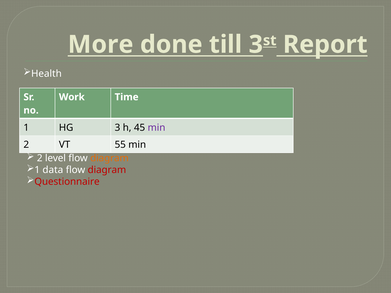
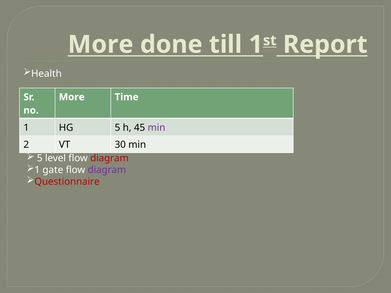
till 3: 3 -> 1
Work at (72, 97): Work -> More
HG 3: 3 -> 5
55: 55 -> 30
2 at (40, 158): 2 -> 5
diagram at (109, 158) colour: orange -> red
data: data -> gate
diagram at (107, 170) colour: red -> purple
